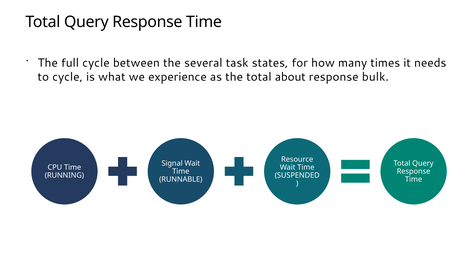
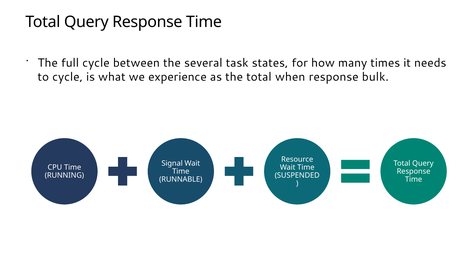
about: about -> when
